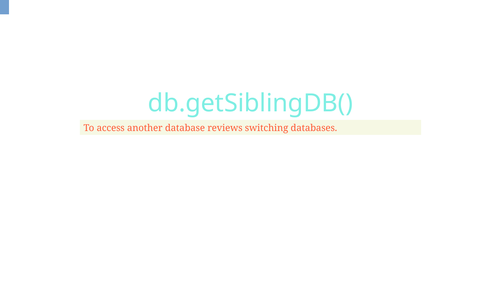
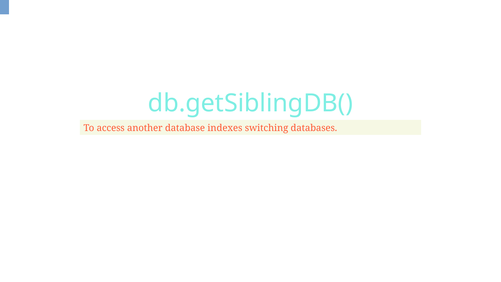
reviews: reviews -> indexes
